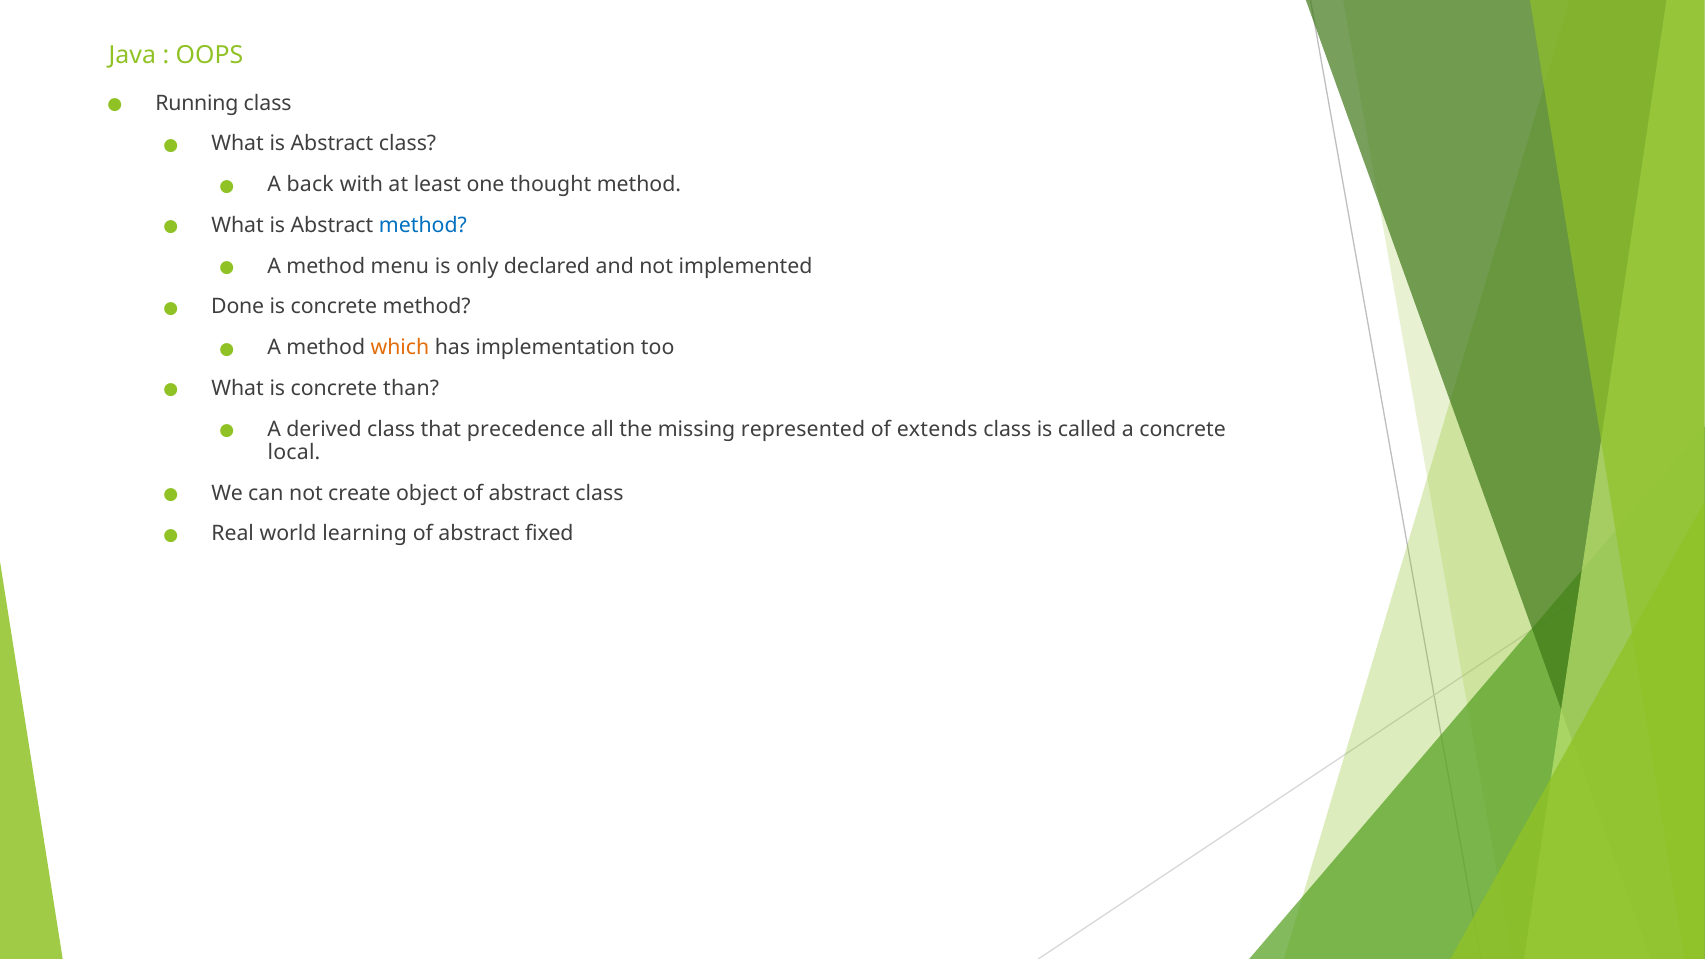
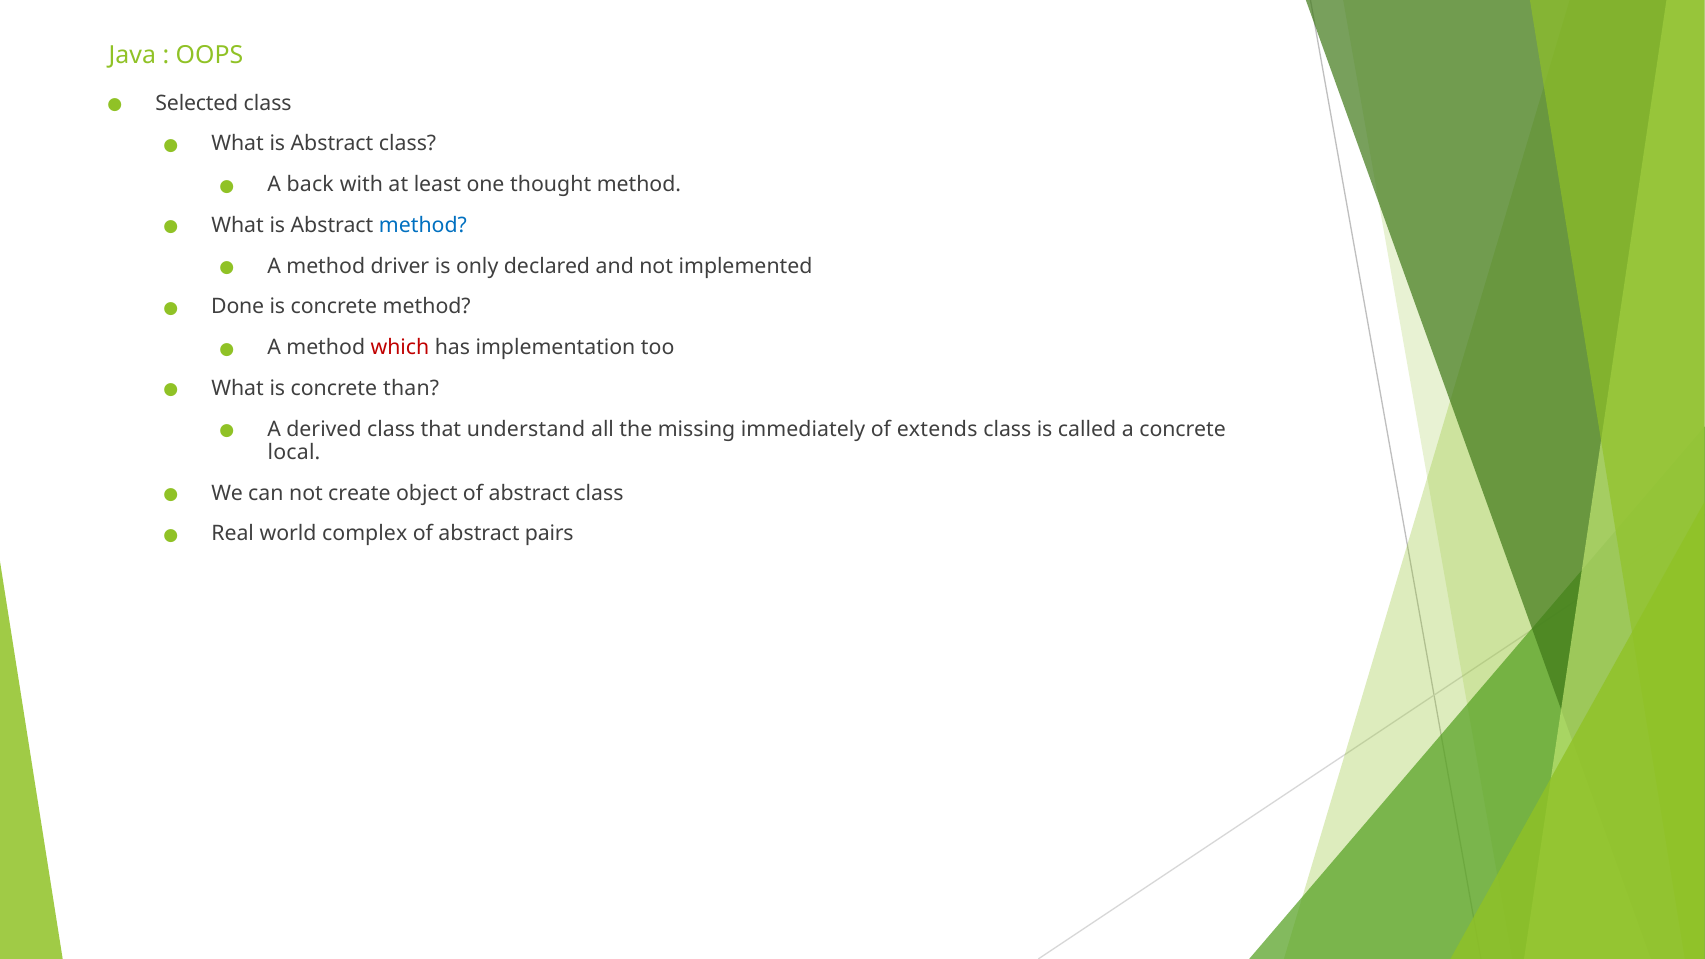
Running: Running -> Selected
menu: menu -> driver
which colour: orange -> red
precedence: precedence -> understand
represented: represented -> immediately
learning: learning -> complex
fixed: fixed -> pairs
